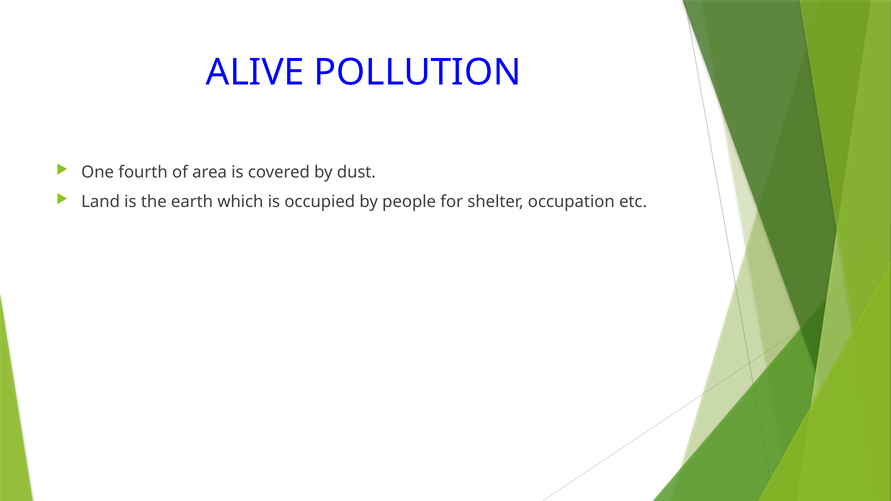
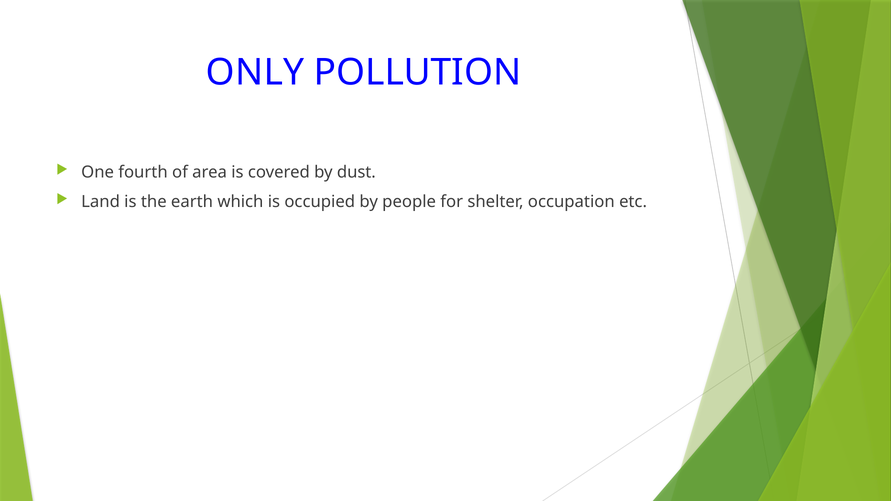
ALIVE: ALIVE -> ONLY
